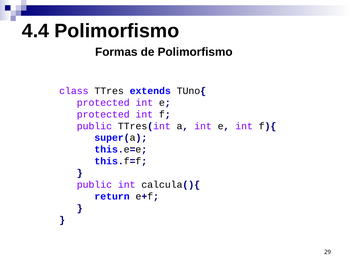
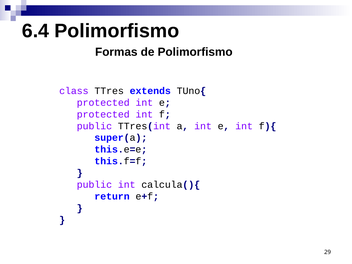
4.4: 4.4 -> 6.4
